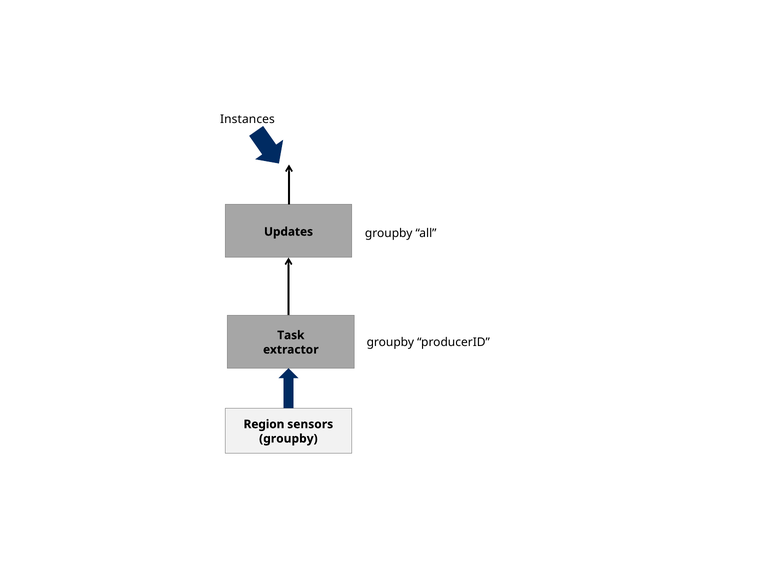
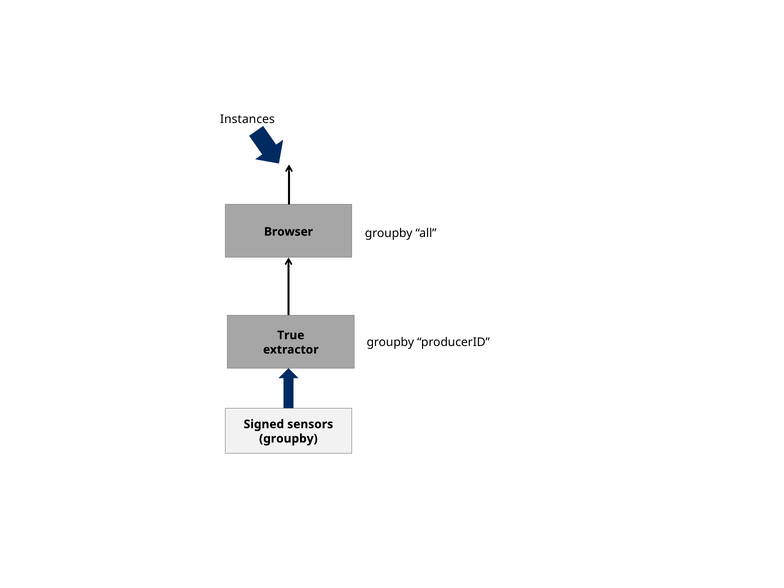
Updates: Updates -> Browser
Task: Task -> True
Region: Region -> Signed
